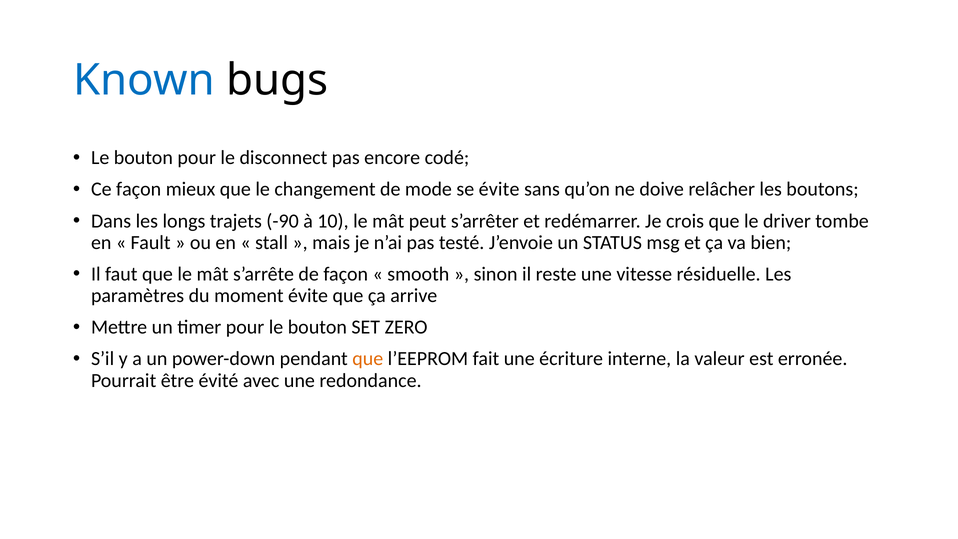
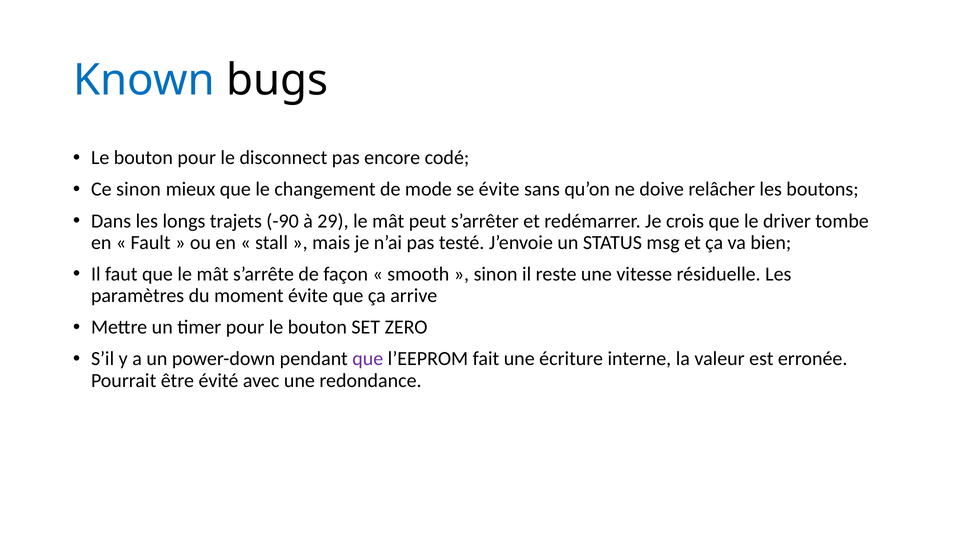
Ce façon: façon -> sinon
10: 10 -> 29
que at (368, 359) colour: orange -> purple
